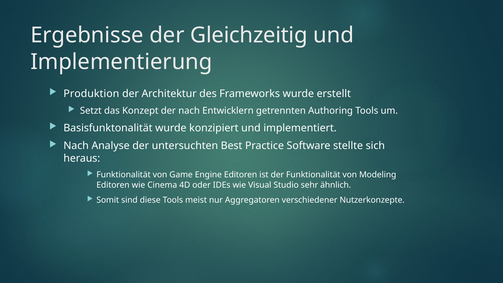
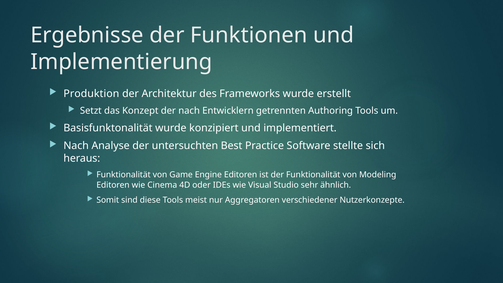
Gleichzeitig: Gleichzeitig -> Funktionen
